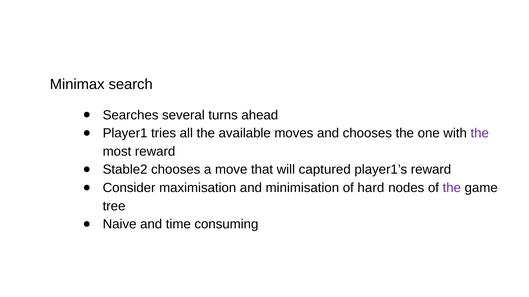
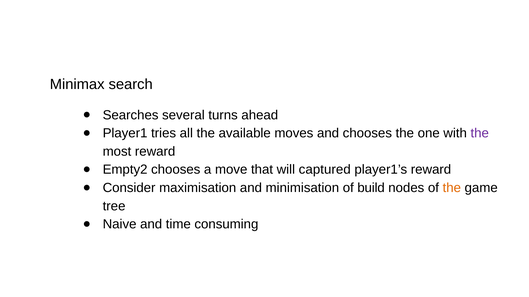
Stable2: Stable2 -> Empty2
hard: hard -> build
the at (452, 188) colour: purple -> orange
